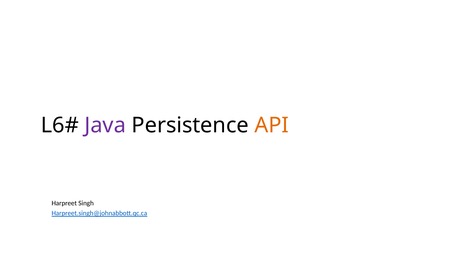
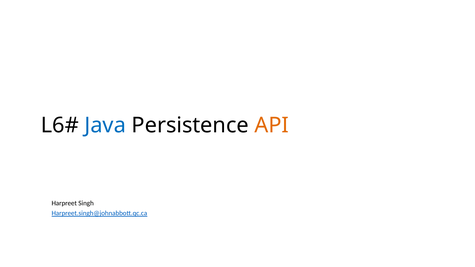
Java colour: purple -> blue
